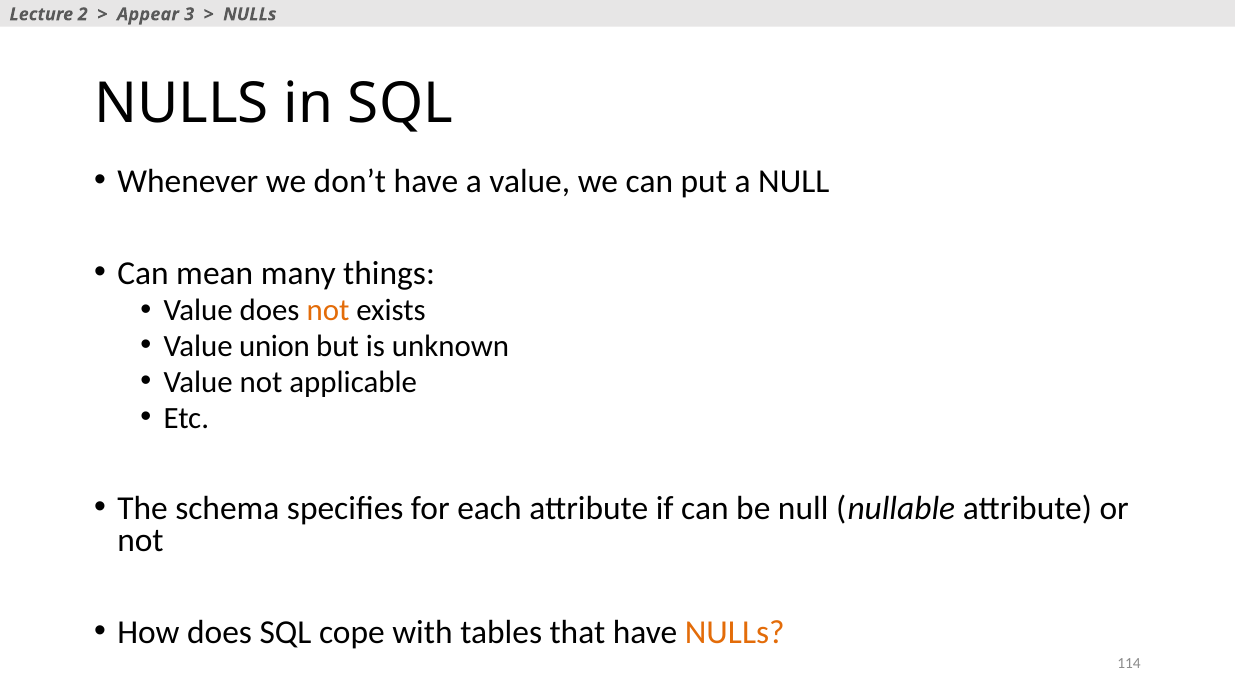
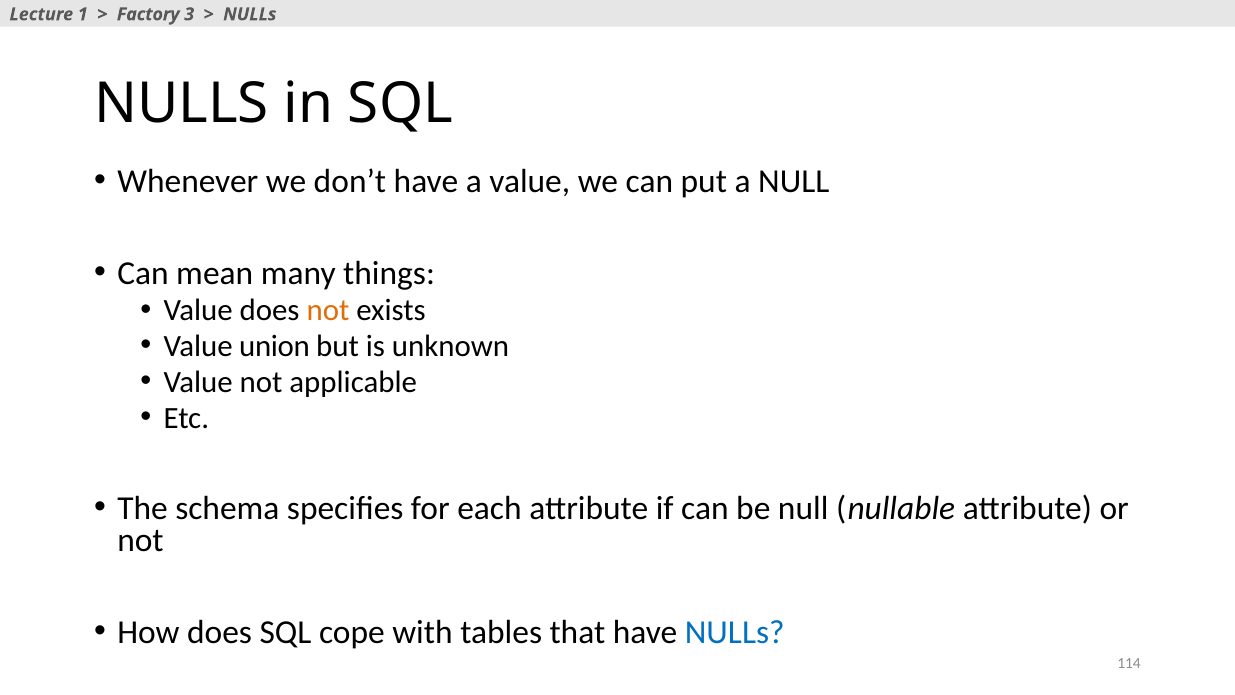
2: 2 -> 1
Appear: Appear -> Factory
NULLs at (735, 632) colour: orange -> blue
